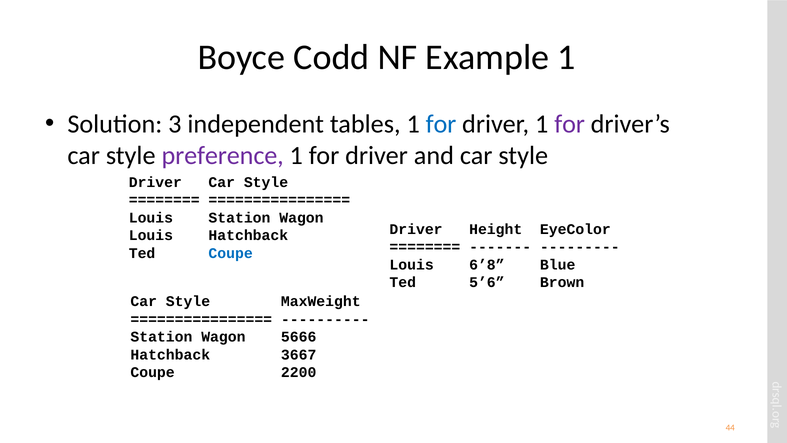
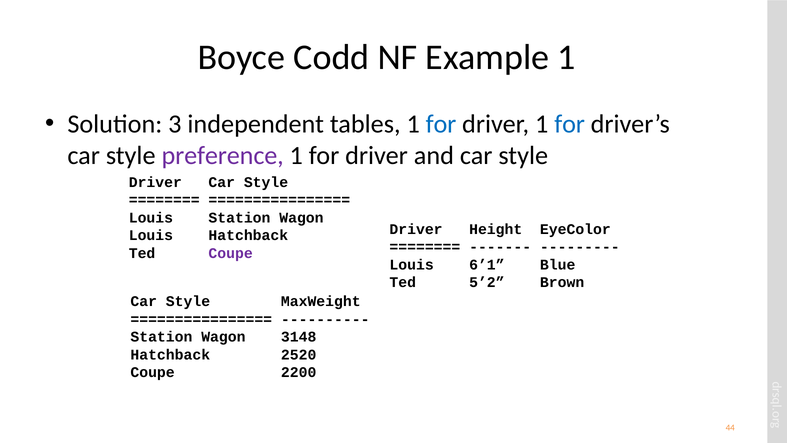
for at (570, 124) colour: purple -> blue
Coupe at (231, 253) colour: blue -> purple
6’8: 6’8 -> 6’1
5’6: 5’6 -> 5’2
5666: 5666 -> 3148
3667: 3667 -> 2520
